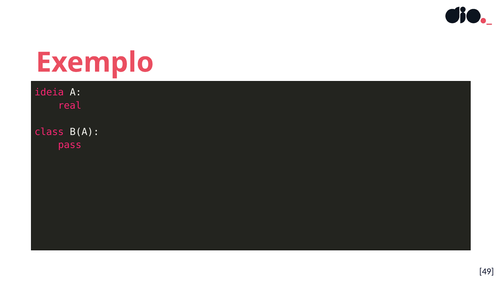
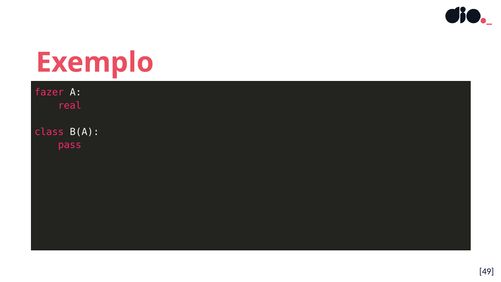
ideia: ideia -> fazer
